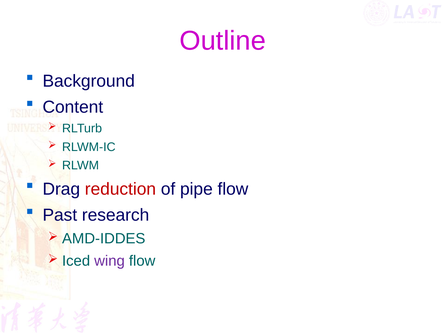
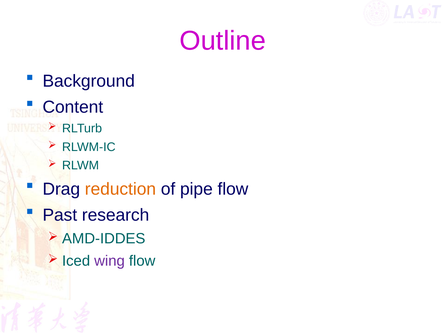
reduction colour: red -> orange
